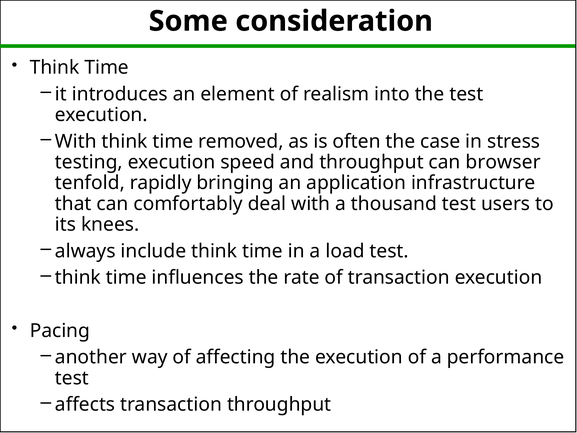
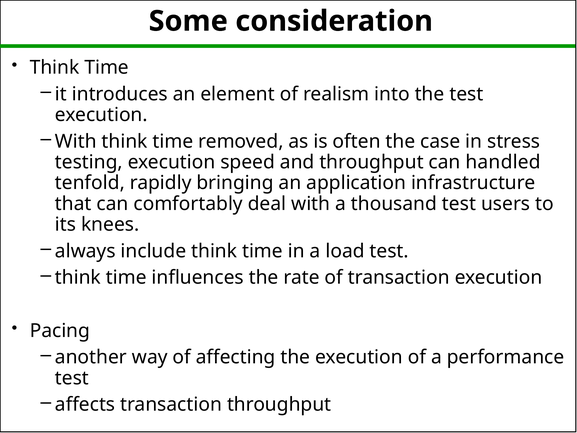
browser: browser -> handled
